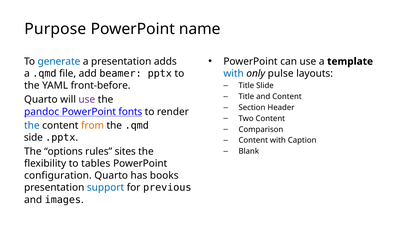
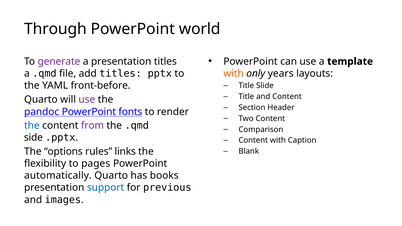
Purpose: Purpose -> Through
name: name -> world
generate colour: blue -> purple
presentation adds: adds -> titles
add beamer: beamer -> titles
with at (234, 74) colour: blue -> orange
pulse: pulse -> years
from colour: orange -> purple
sites: sites -> links
tables: tables -> pages
configuration: configuration -> automatically
